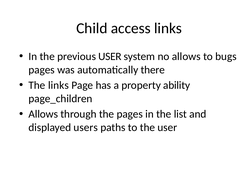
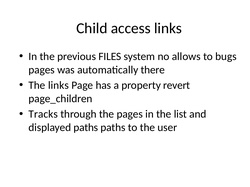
previous USER: USER -> FILES
ability: ability -> revert
Allows at (43, 114): Allows -> Tracks
displayed users: users -> paths
